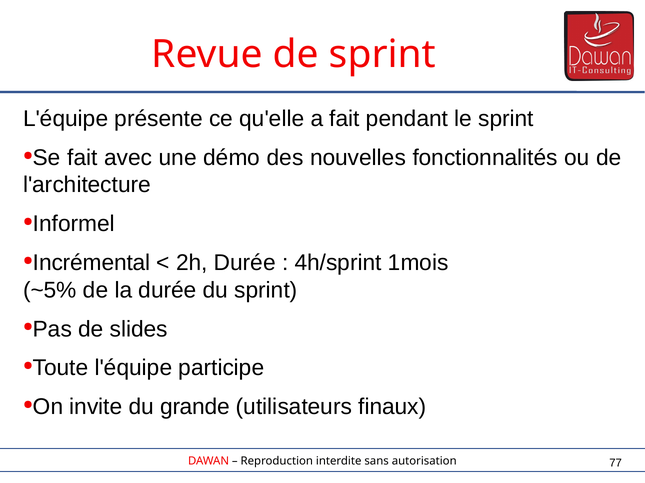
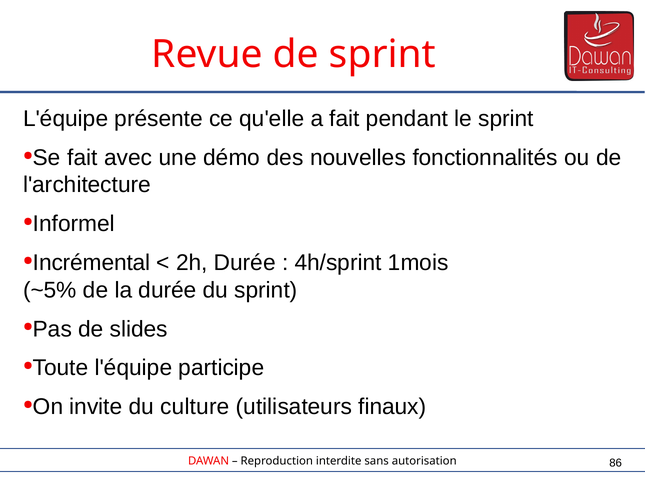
grande: grande -> culture
77: 77 -> 86
